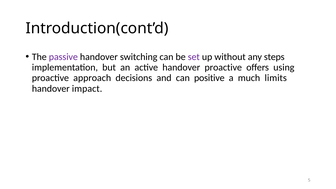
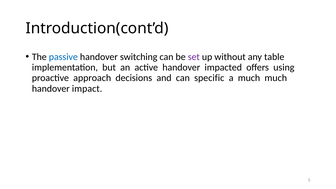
passive colour: purple -> blue
steps: steps -> table
handover proactive: proactive -> impacted
positive: positive -> specific
much limits: limits -> much
